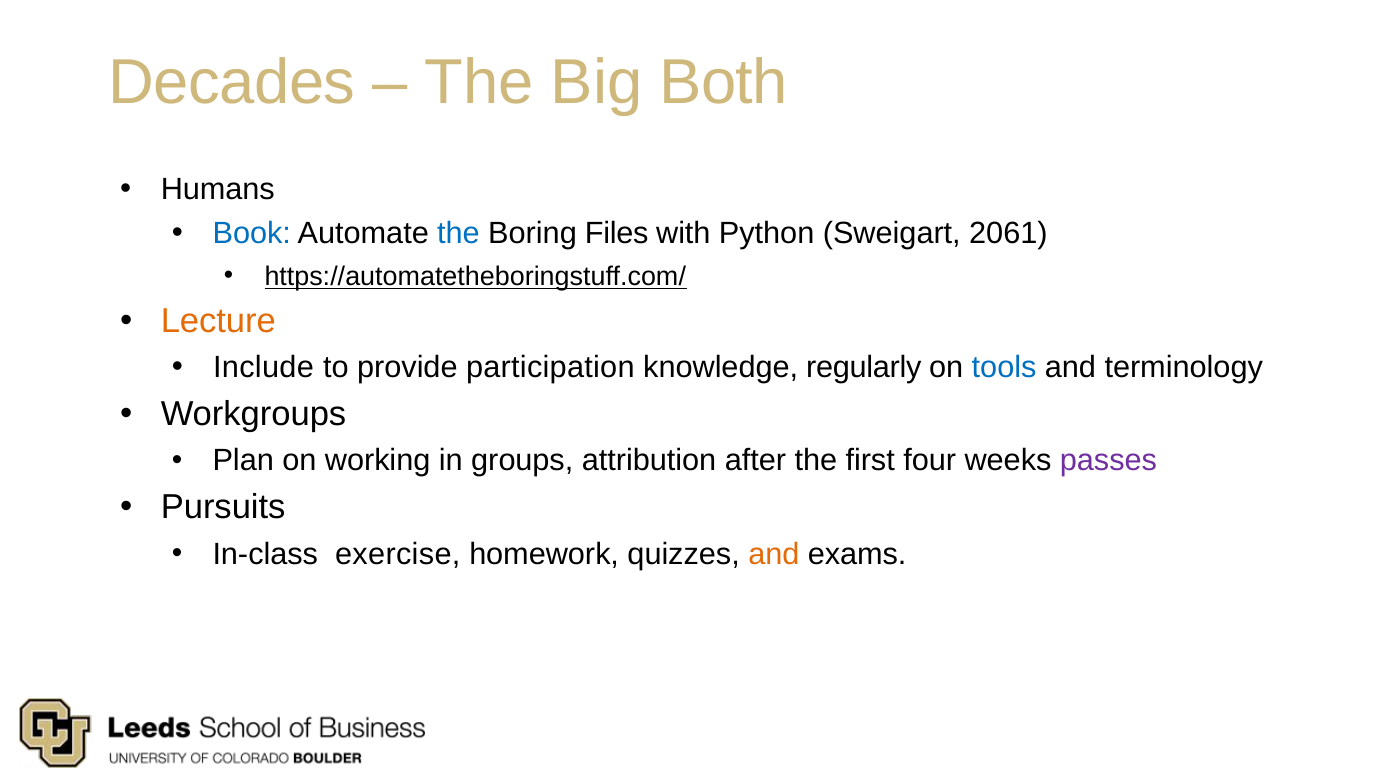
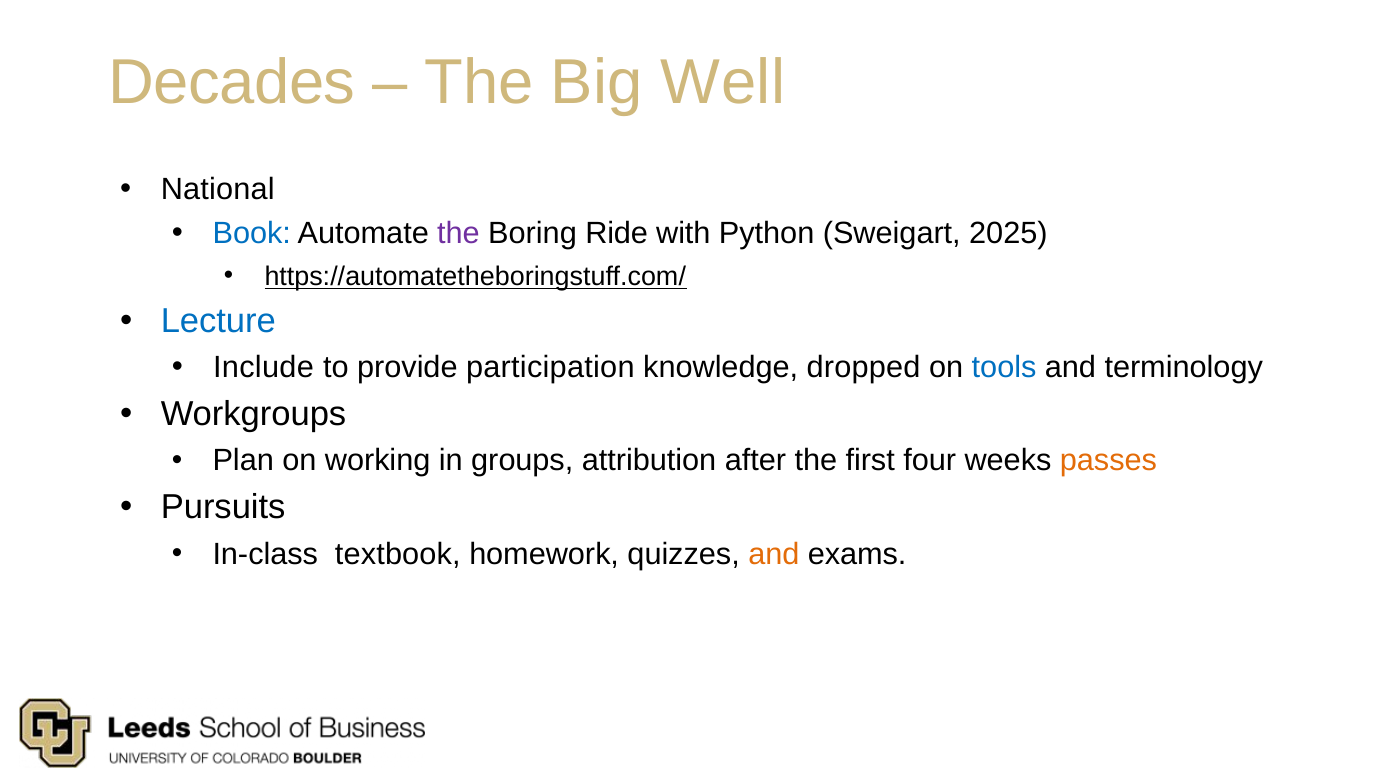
Both: Both -> Well
Humans: Humans -> National
the at (458, 234) colour: blue -> purple
Files: Files -> Ride
2061: 2061 -> 2025
Lecture colour: orange -> blue
regularly: regularly -> dropped
passes colour: purple -> orange
exercise: exercise -> textbook
